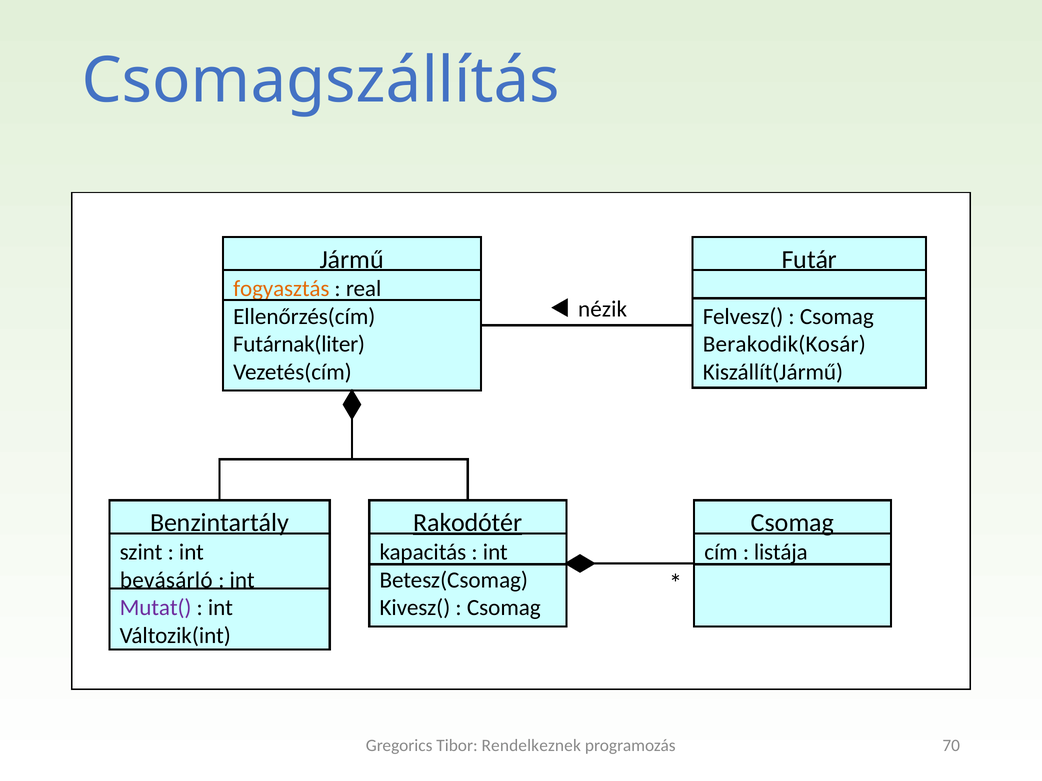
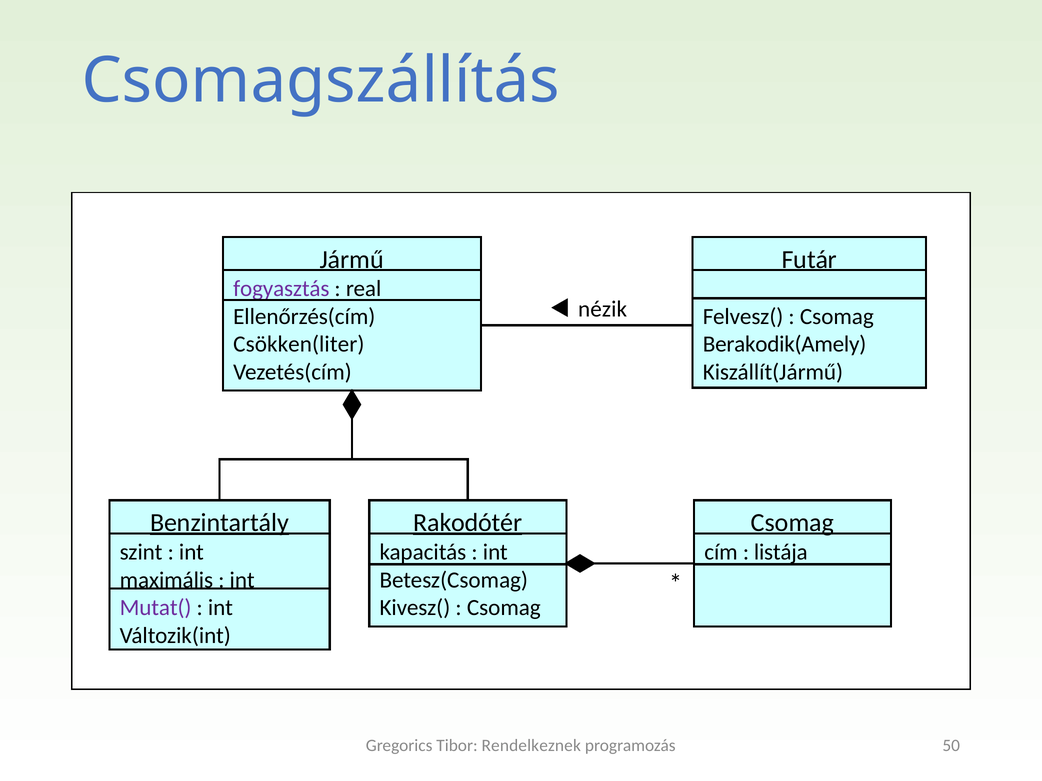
fogyasztás colour: orange -> purple
Futárnak(liter: Futárnak(liter -> Csökken(liter
Berakodik(Kosár: Berakodik(Kosár -> Berakodik(Amely
Benzintartály underline: none -> present
bevásárló: bevásárló -> maximális
70: 70 -> 50
